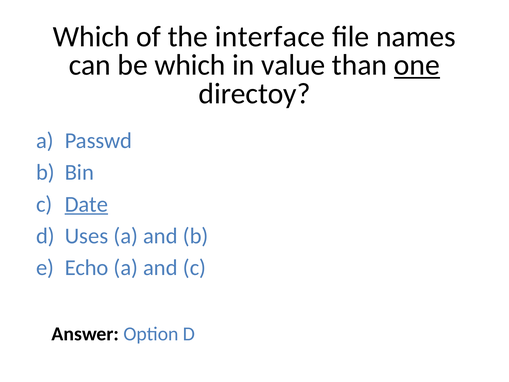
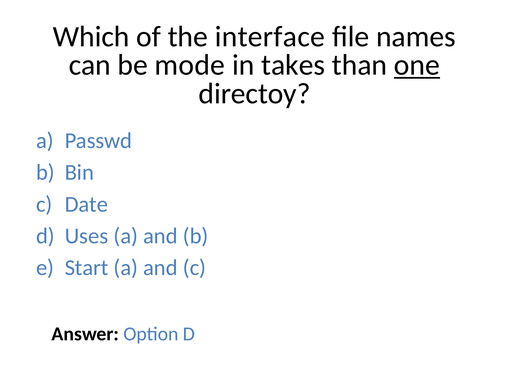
be which: which -> mode
value: value -> takes
Date underline: present -> none
Echo: Echo -> Start
